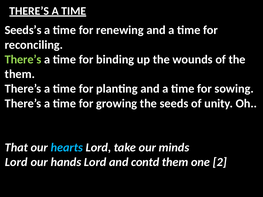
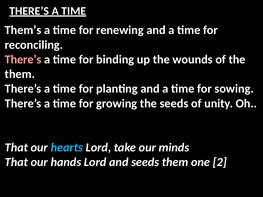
Seeds’s: Seeds’s -> Them’s
There’s at (23, 60) colour: light green -> pink
Lord at (16, 162): Lord -> That
and contd: contd -> seeds
